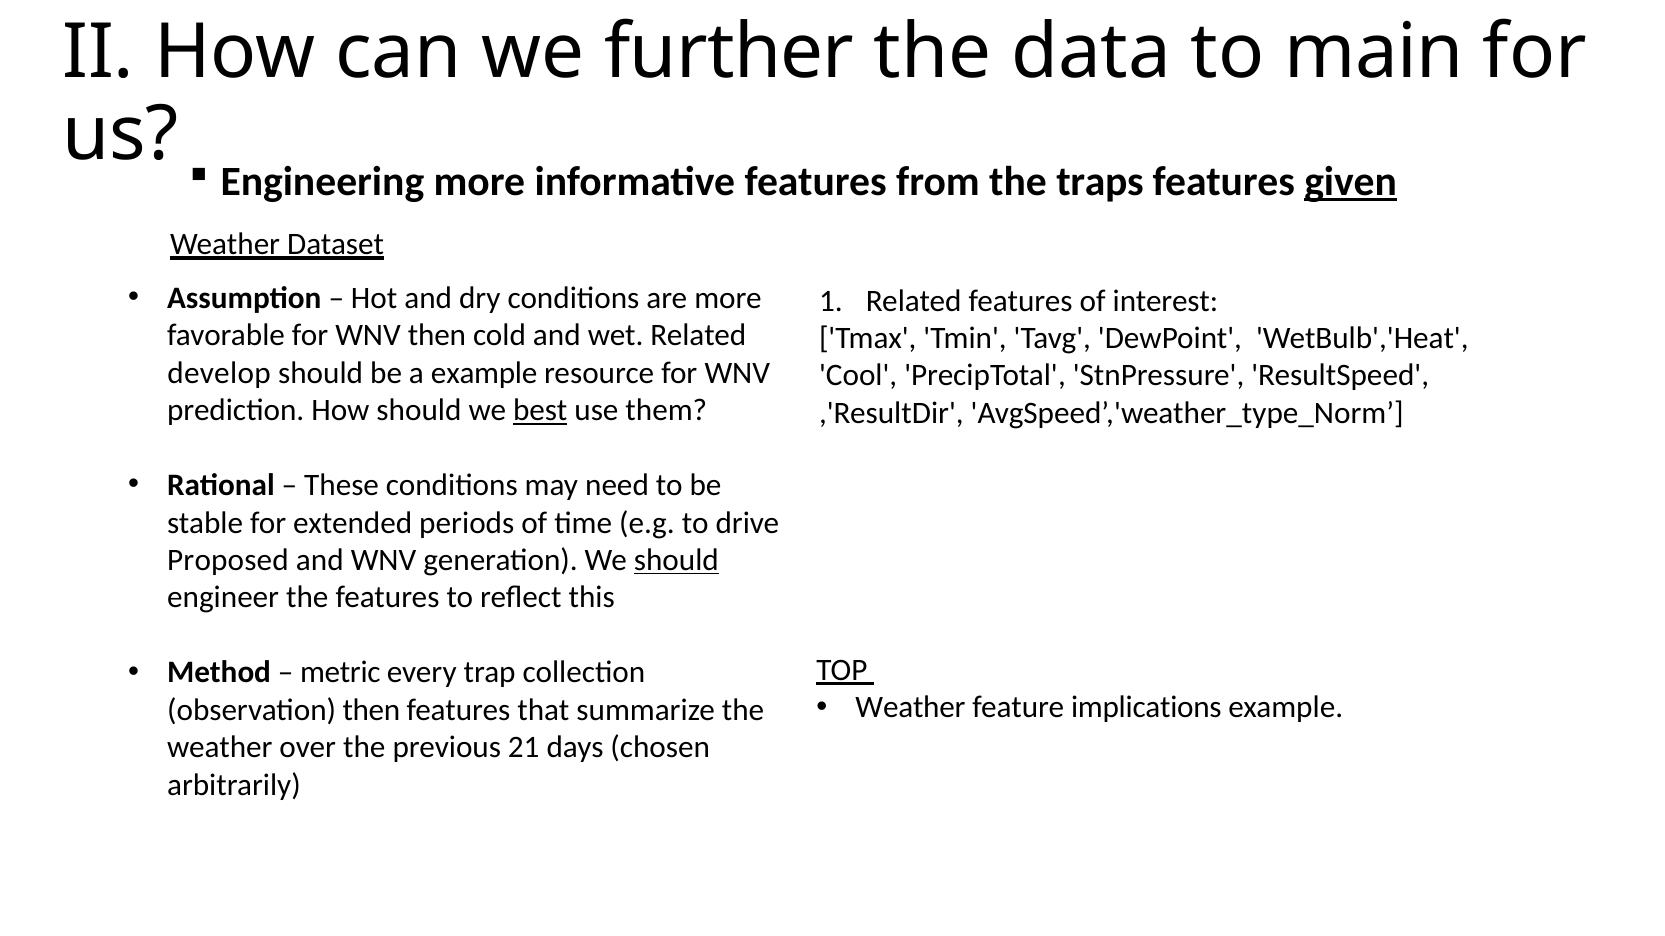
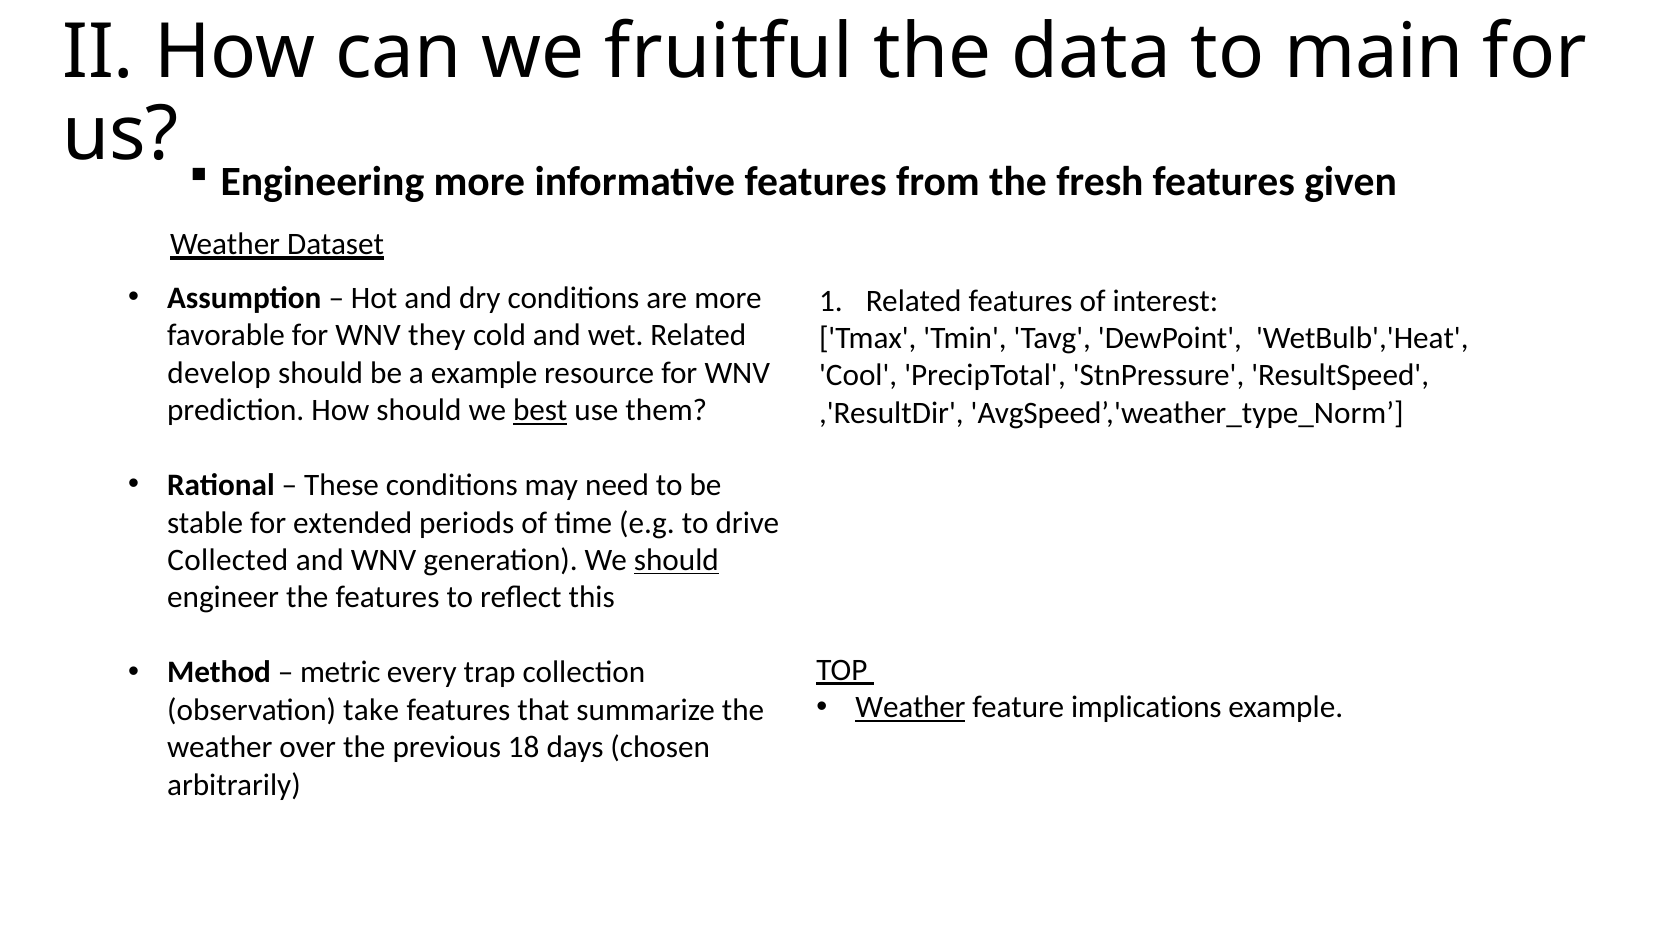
further: further -> fruitful
traps: traps -> fresh
given underline: present -> none
WNV then: then -> they
Proposed: Proposed -> Collected
Weather at (911, 708) underline: none -> present
observation then: then -> take
21: 21 -> 18
